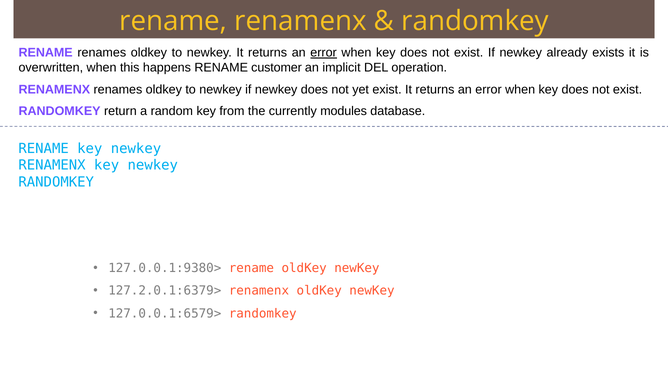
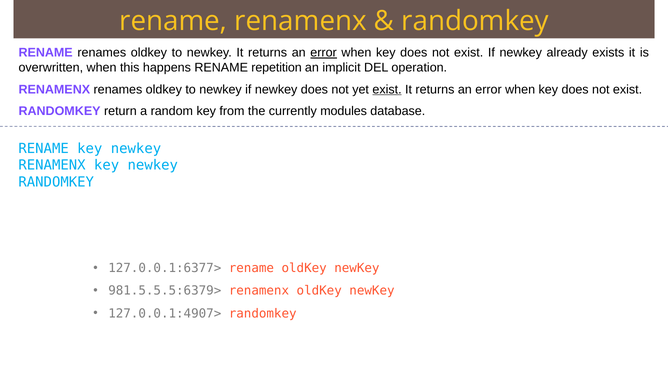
customer: customer -> repetition
exist at (387, 89) underline: none -> present
127.0.0.1:9380>: 127.0.0.1:9380> -> 127.0.0.1:6377>
127.2.0.1:6379>: 127.2.0.1:6379> -> 981.5.5.5:6379>
127.0.0.1:6579>: 127.0.0.1:6579> -> 127.0.0.1:4907>
